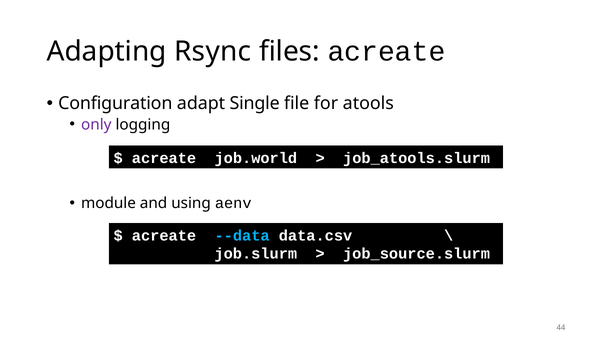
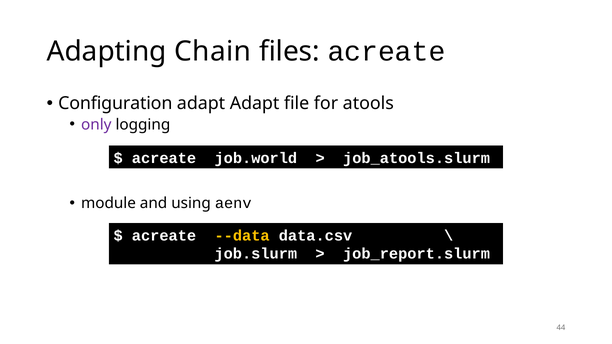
Rsync: Rsync -> Chain
adapt Single: Single -> Adapt
--data colour: light blue -> yellow
job_source.slurm: job_source.slurm -> job_report.slurm
